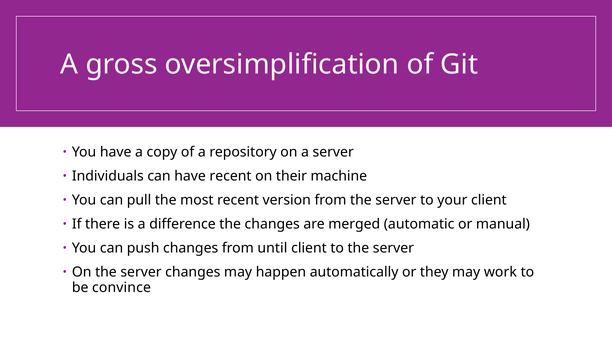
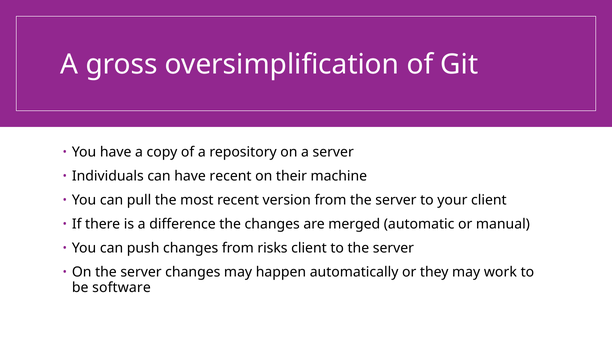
until: until -> risks
convince: convince -> software
